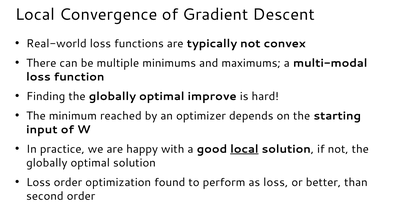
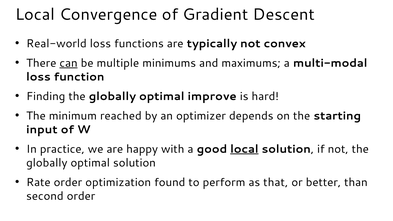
can underline: none -> present
Loss at (38, 182): Loss -> Rate
as loss: loss -> that
